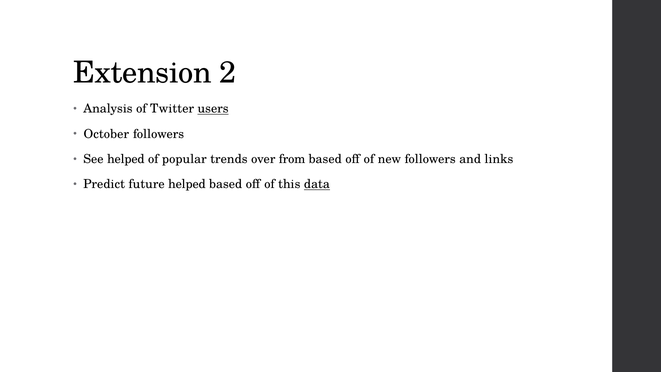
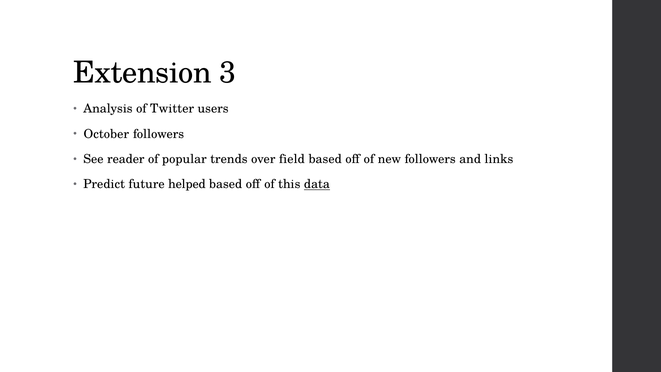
2: 2 -> 3
users underline: present -> none
See helped: helped -> reader
from: from -> field
